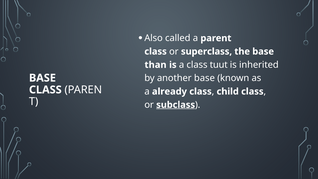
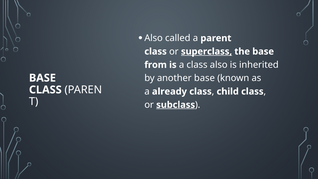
superclass underline: none -> present
than: than -> from
class tuut: tuut -> also
